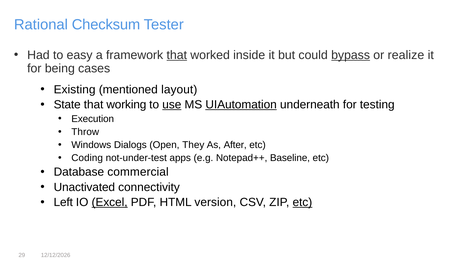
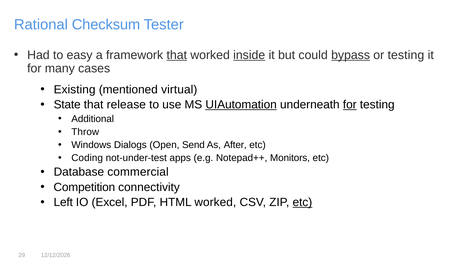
inside underline: none -> present
or realize: realize -> testing
being: being -> many
layout: layout -> virtual
working: working -> release
use underline: present -> none
for at (350, 105) underline: none -> present
Execution: Execution -> Additional
They: They -> Send
Baseline: Baseline -> Monitors
Unactivated: Unactivated -> Competition
Excel underline: present -> none
HTML version: version -> worked
